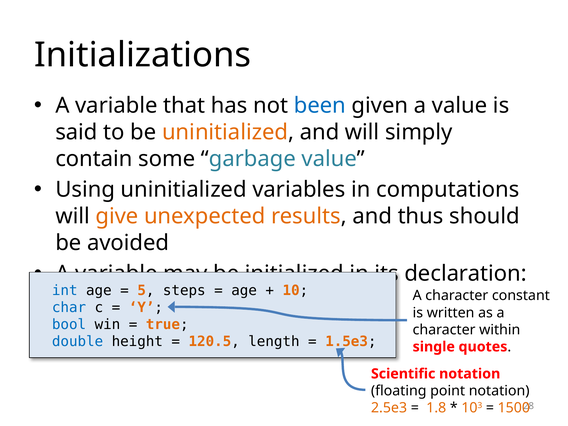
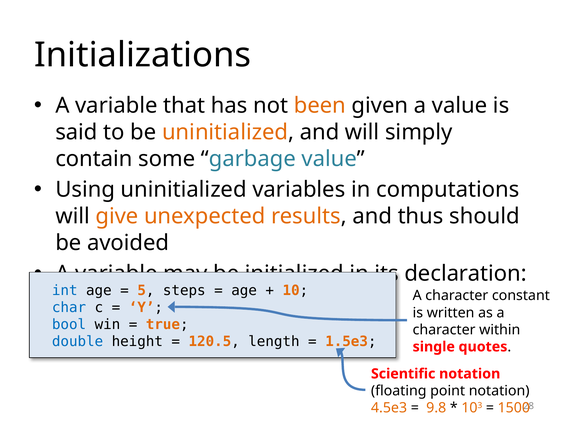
been colour: blue -> orange
2.5e3: 2.5e3 -> 4.5e3
1.8: 1.8 -> 9.8
